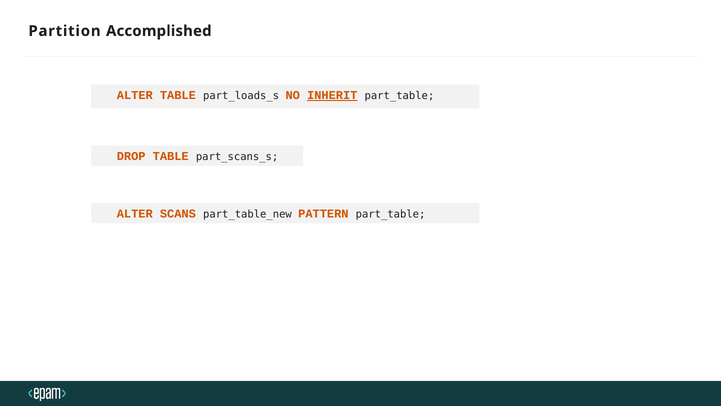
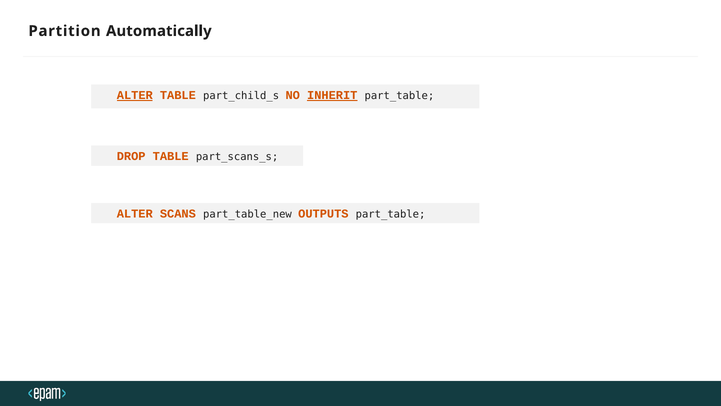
Accomplished: Accomplished -> Automatically
ALTER at (135, 95) underline: none -> present
part_loads_s: part_loads_s -> part_child_s
PATTERN: PATTERN -> OUTPUTS
